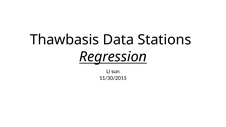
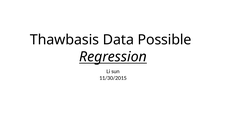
Stations: Stations -> Possible
